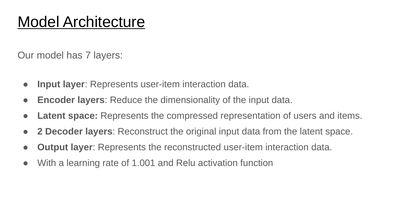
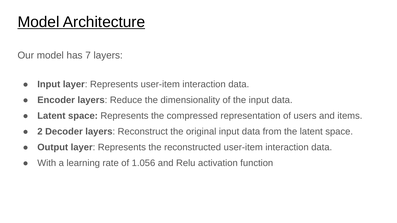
1.001: 1.001 -> 1.056
